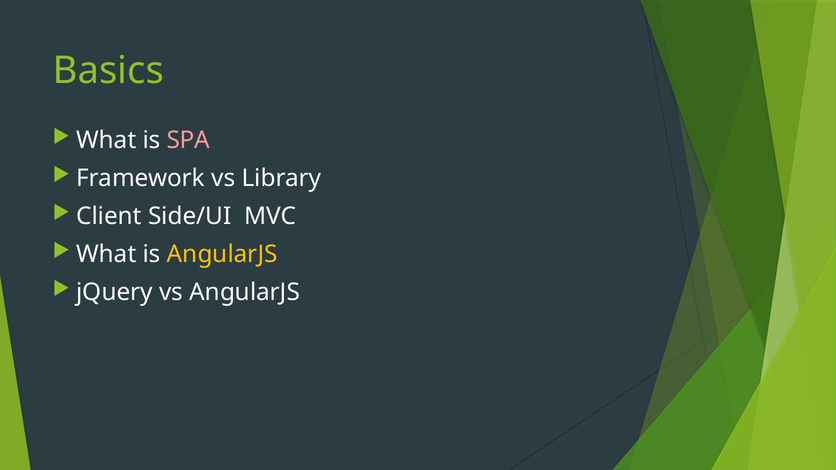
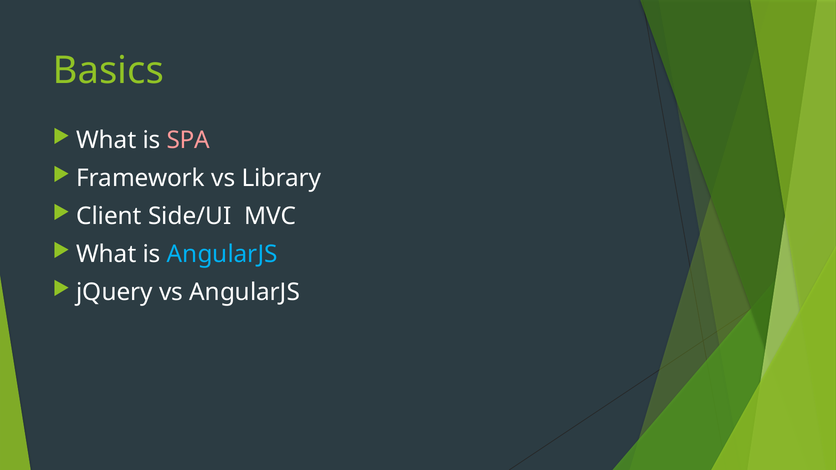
AngularJS at (222, 254) colour: yellow -> light blue
